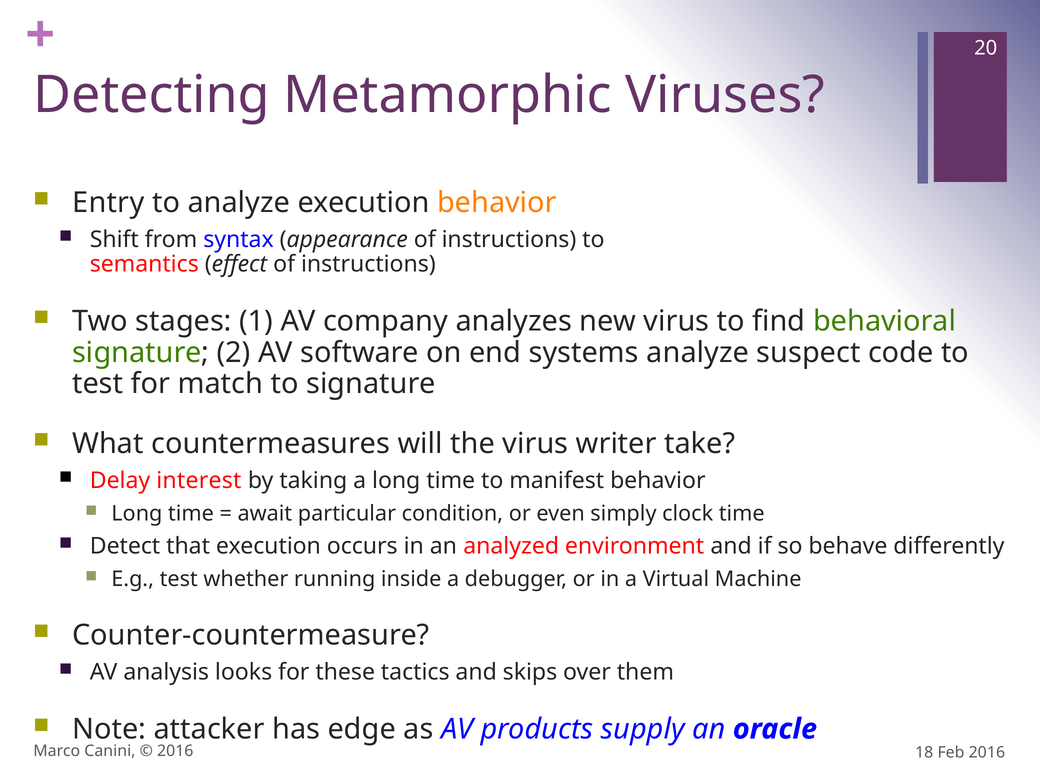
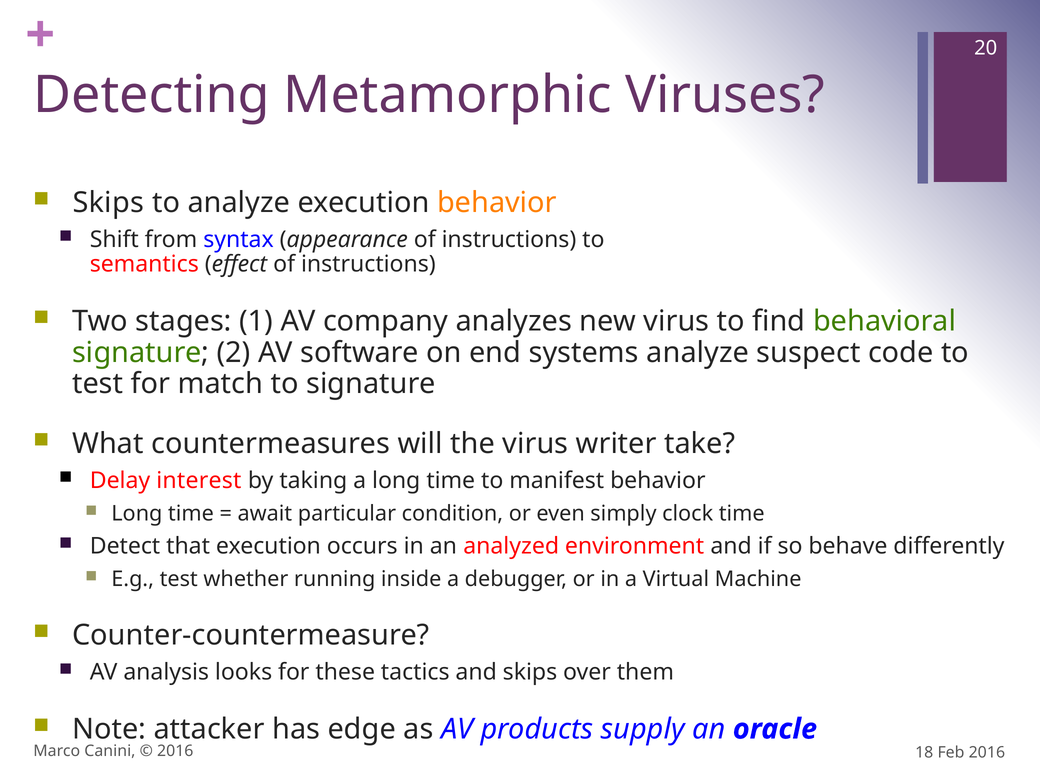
Entry at (108, 203): Entry -> Skips
